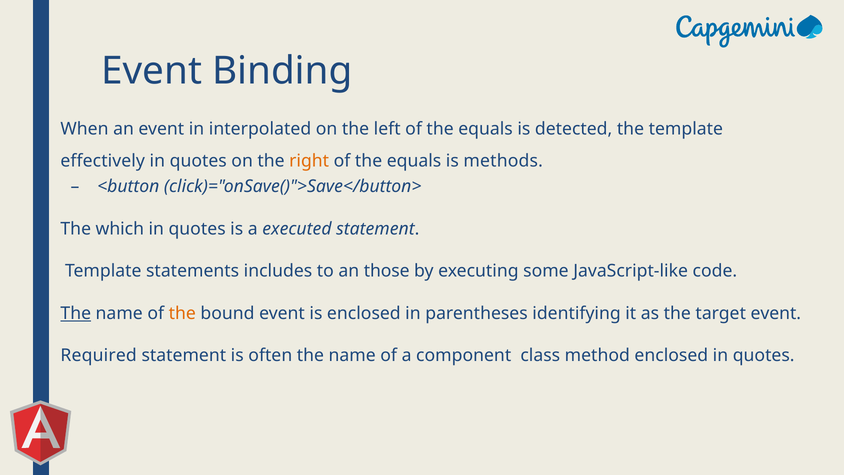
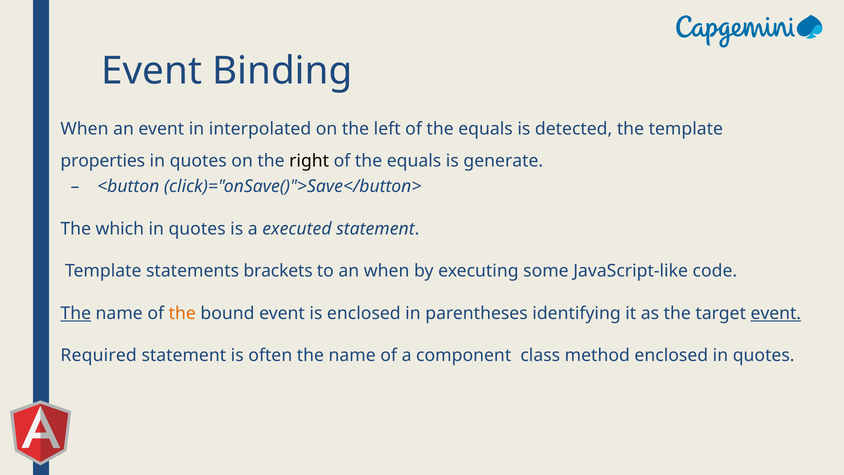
effectively: effectively -> properties
right colour: orange -> black
methods: methods -> generate
includes: includes -> brackets
an those: those -> when
event at (776, 313) underline: none -> present
